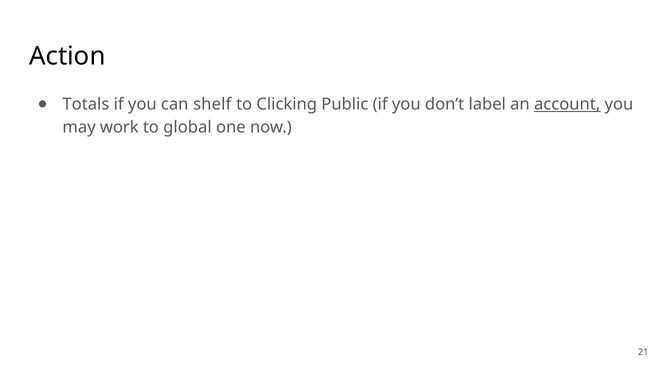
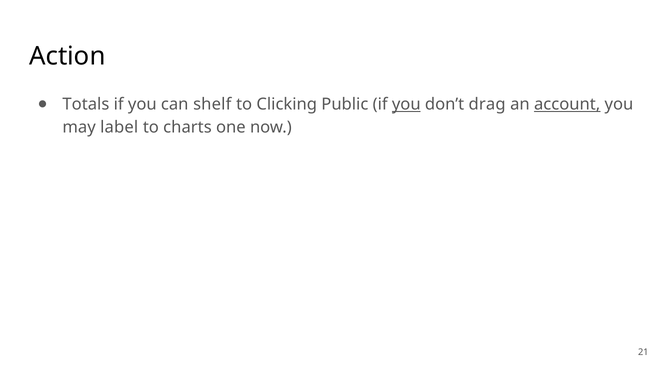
you at (406, 104) underline: none -> present
label: label -> drag
work: work -> label
global: global -> charts
